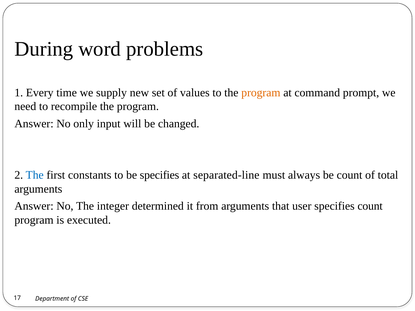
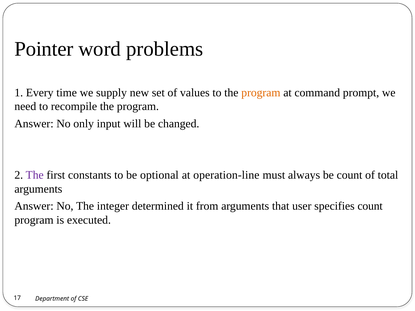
During: During -> Pointer
The at (35, 175) colour: blue -> purple
be specifies: specifies -> optional
separated-line: separated-line -> operation-line
